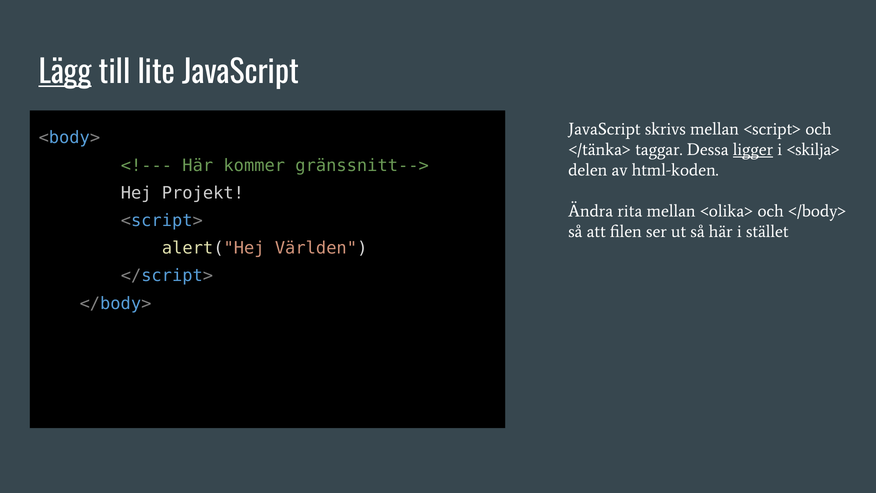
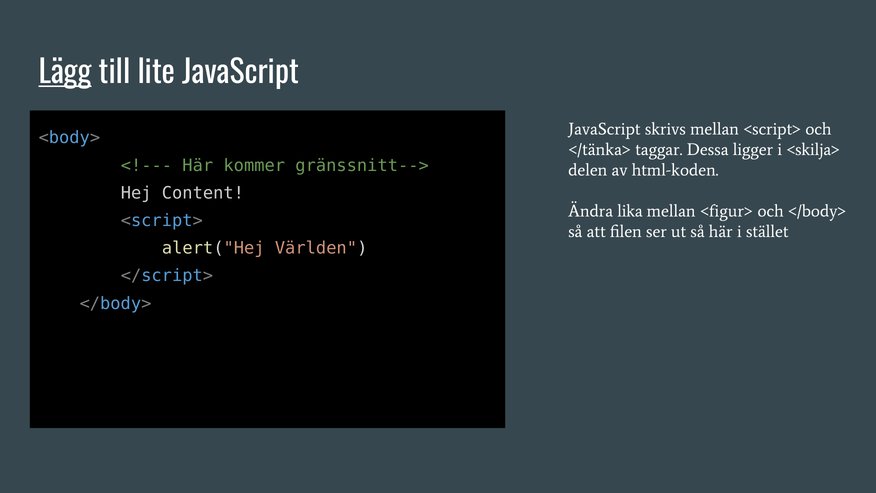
ligger underline: present -> none
Projekt: Projekt -> Content
rita: rita -> lika
<olika>: <olika> -> <figur>
